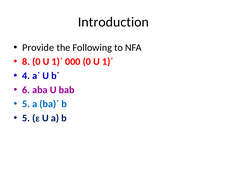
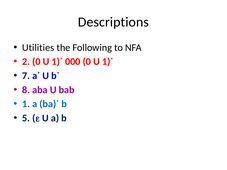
Introduction: Introduction -> Descriptions
Provide: Provide -> Utilities
8: 8 -> 2
4: 4 -> 7
6: 6 -> 8
5 at (26, 104): 5 -> 1
